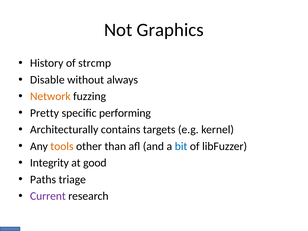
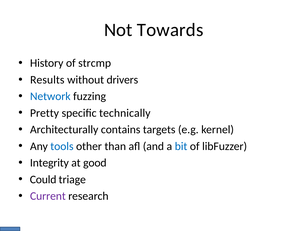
Graphics: Graphics -> Towards
Disable: Disable -> Results
always: always -> drivers
Network colour: orange -> blue
performing: performing -> technically
tools colour: orange -> blue
Paths: Paths -> Could
